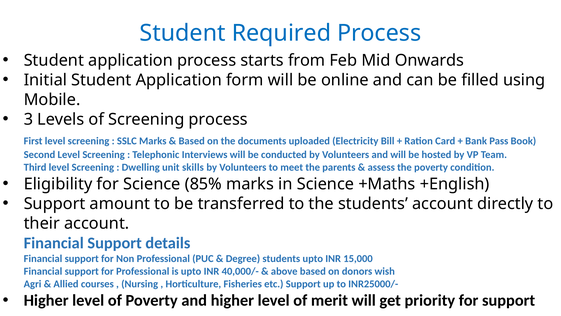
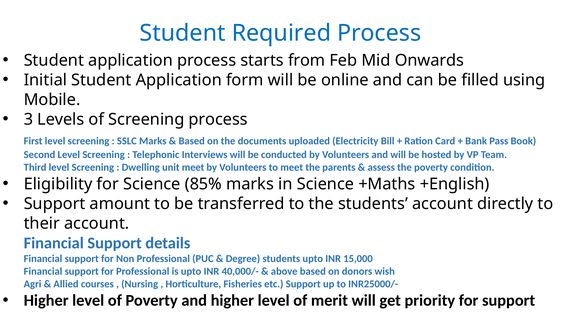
unit skills: skills -> meet
